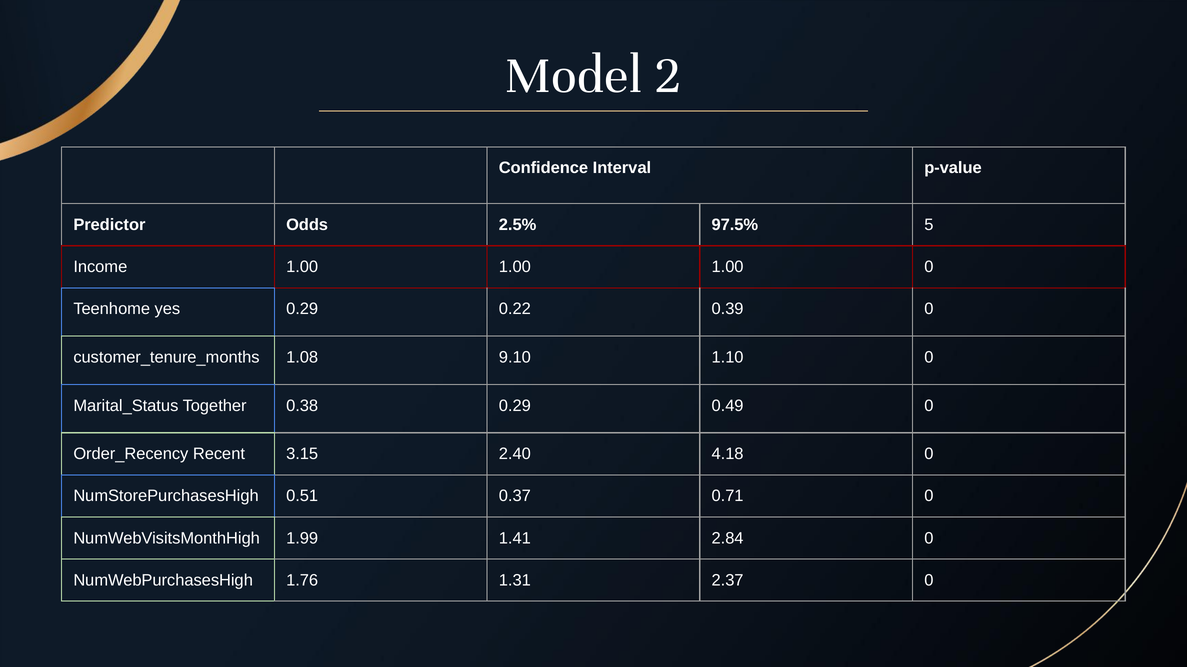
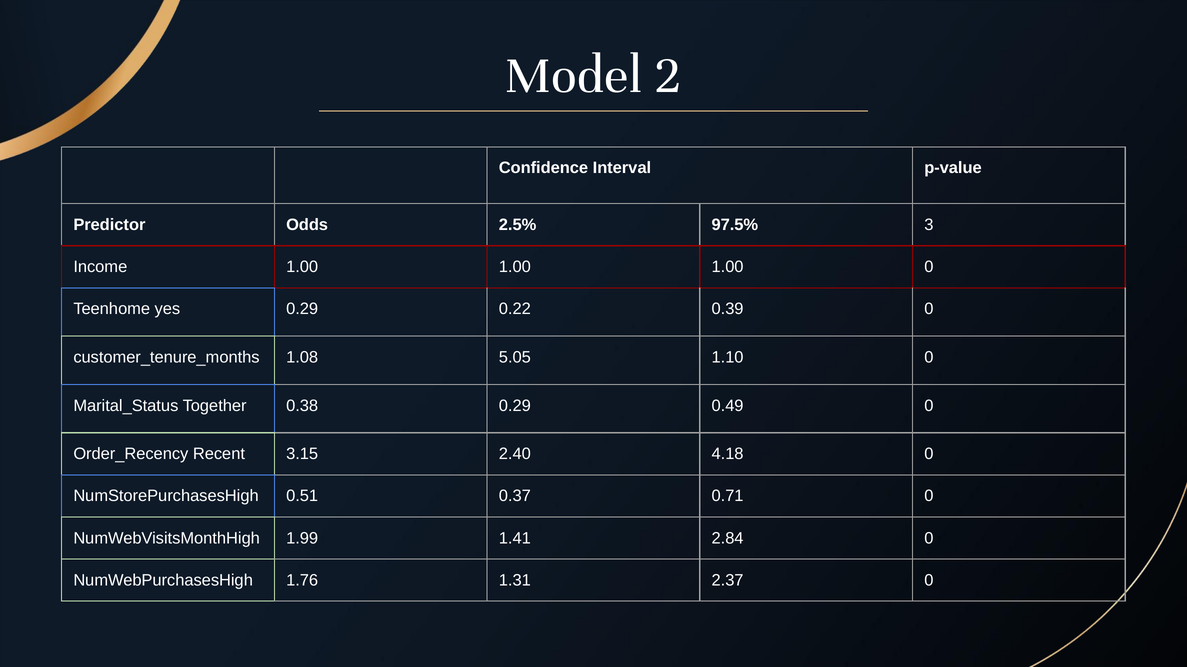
5: 5 -> 3
9.10: 9.10 -> 5.05
